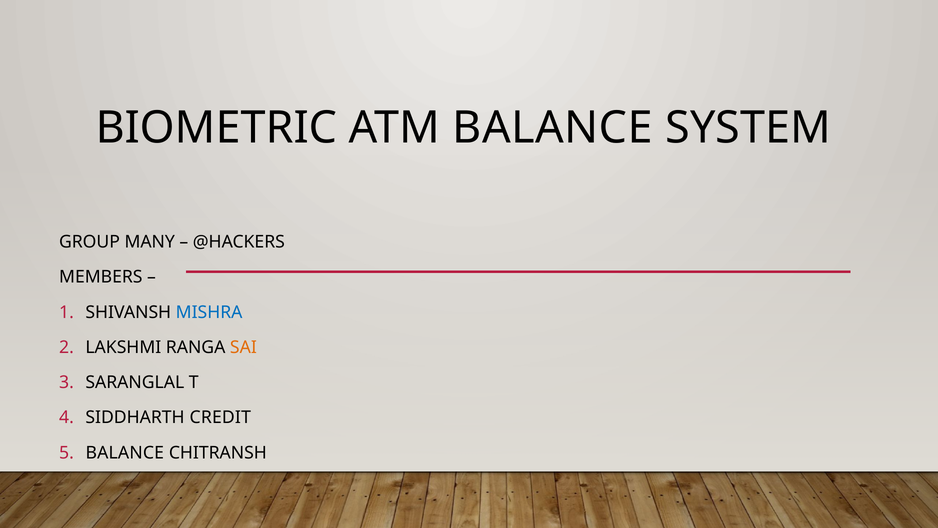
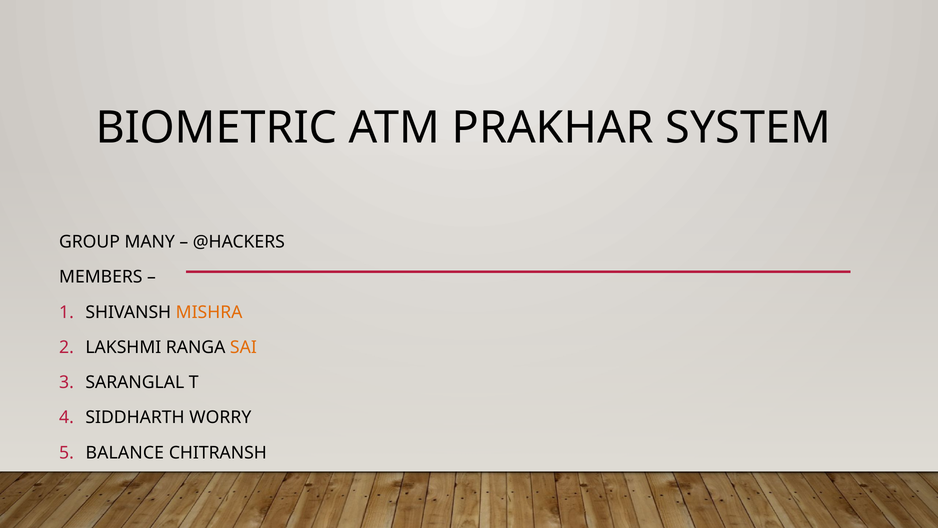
ATM BALANCE: BALANCE -> PRAKHAR
MISHRA colour: blue -> orange
CREDIT: CREDIT -> WORRY
